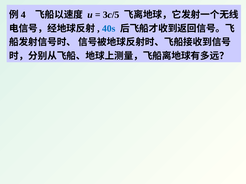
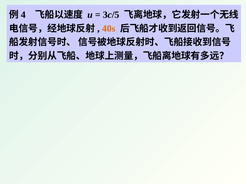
40s colour: blue -> orange
